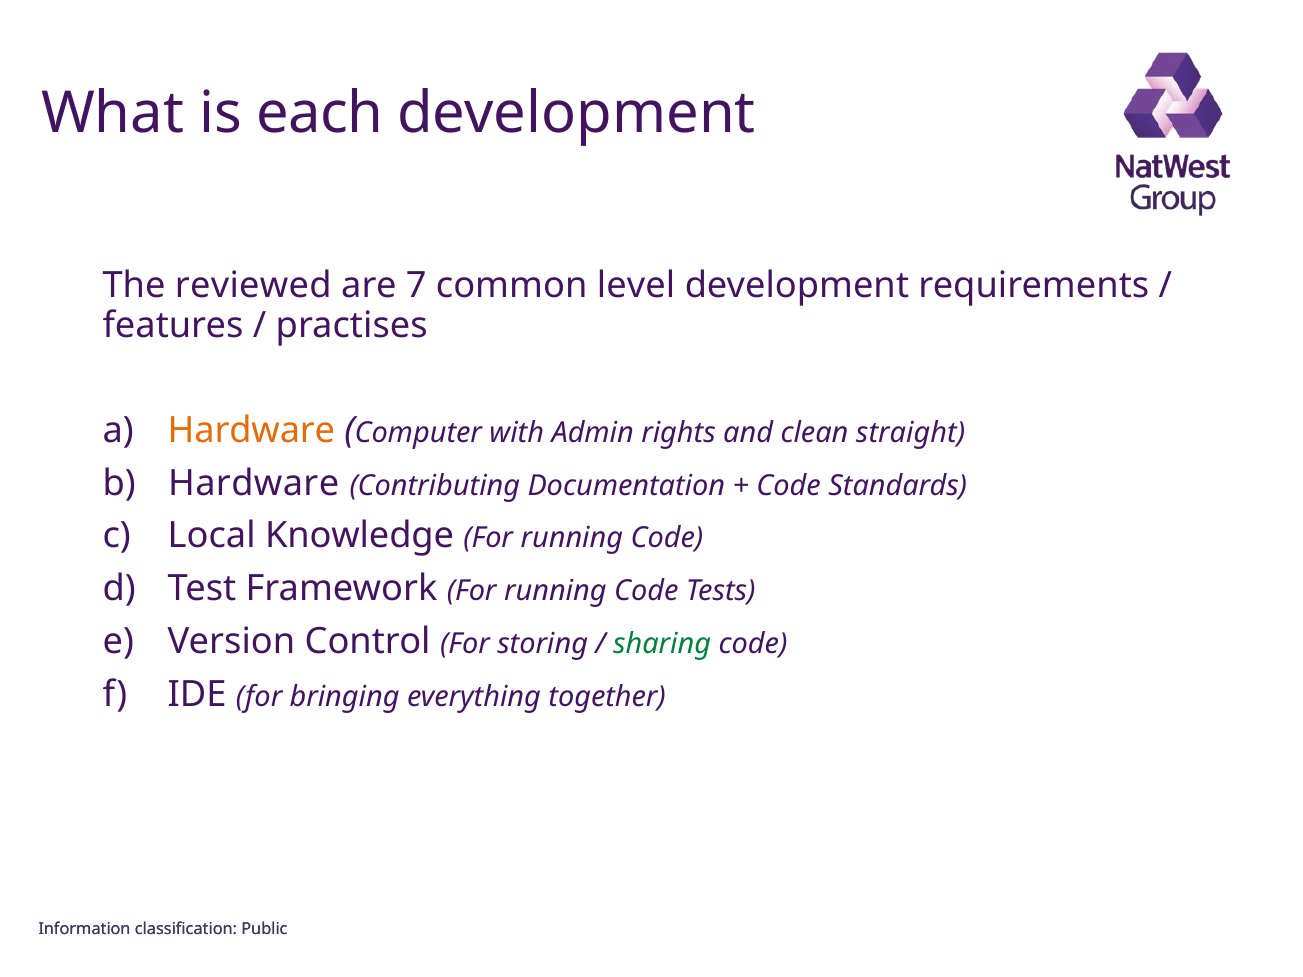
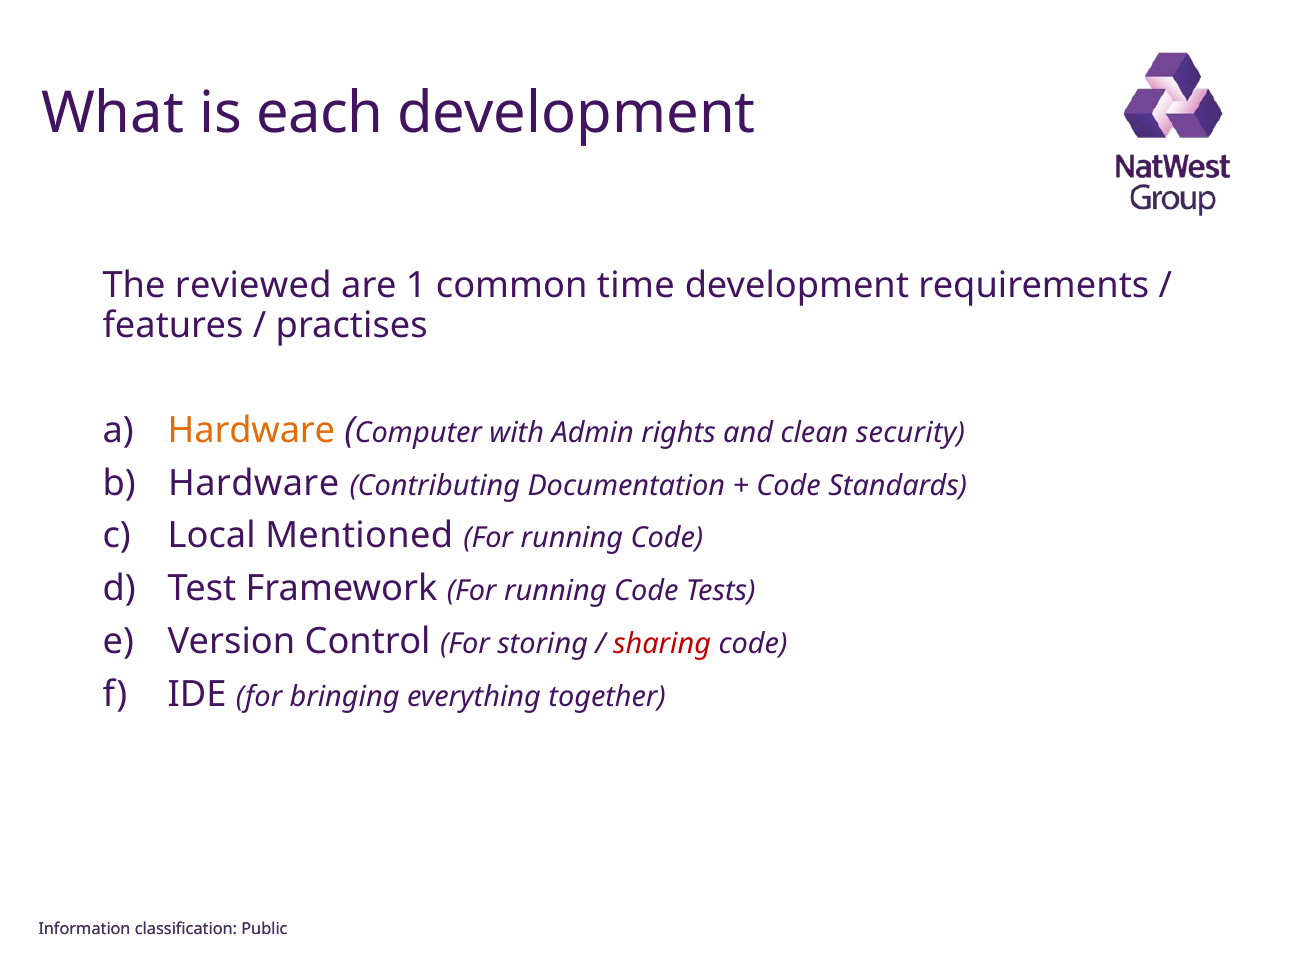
7: 7 -> 1
level: level -> time
straight: straight -> security
Knowledge: Knowledge -> Mentioned
sharing colour: green -> red
